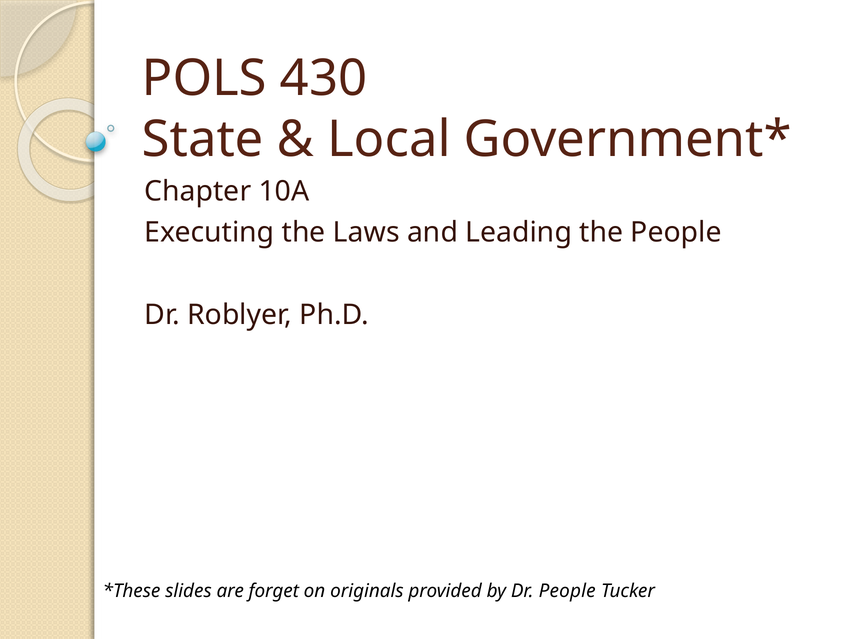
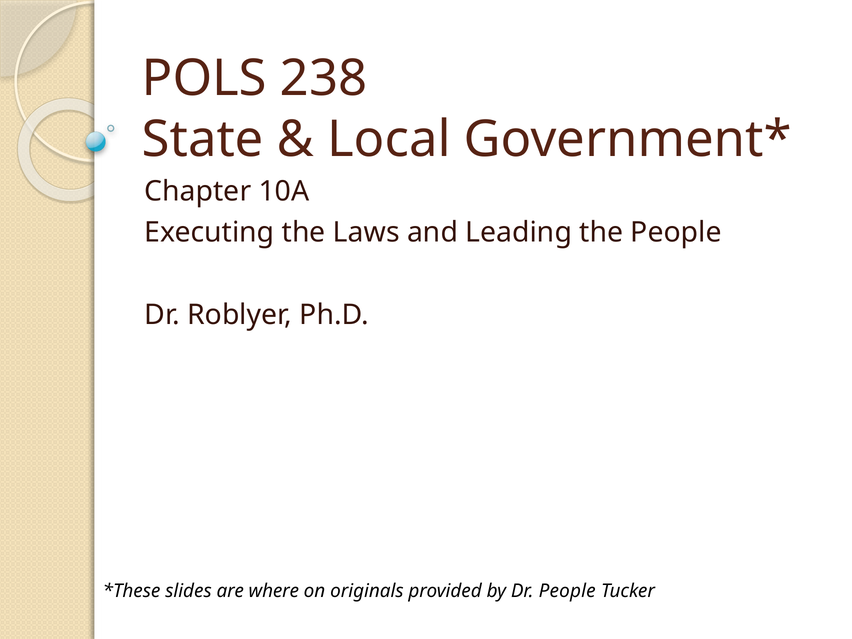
430: 430 -> 238
forget: forget -> where
